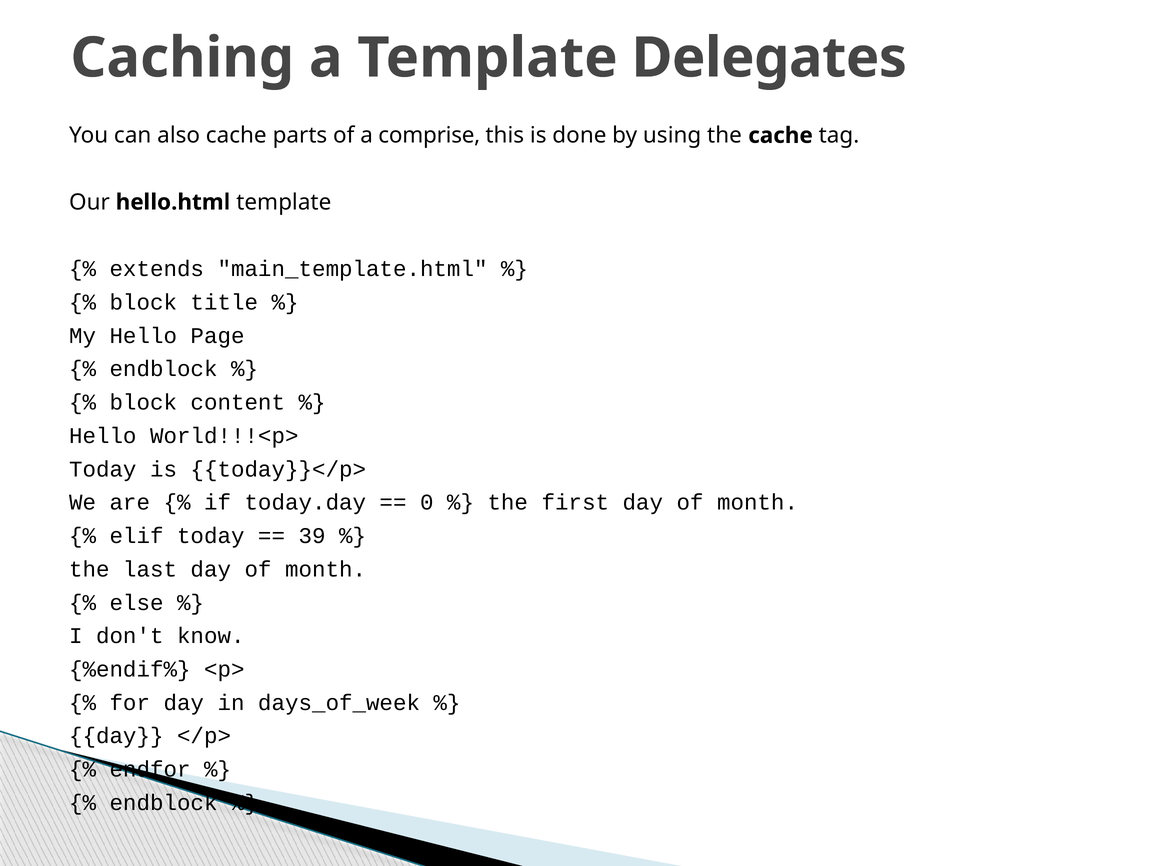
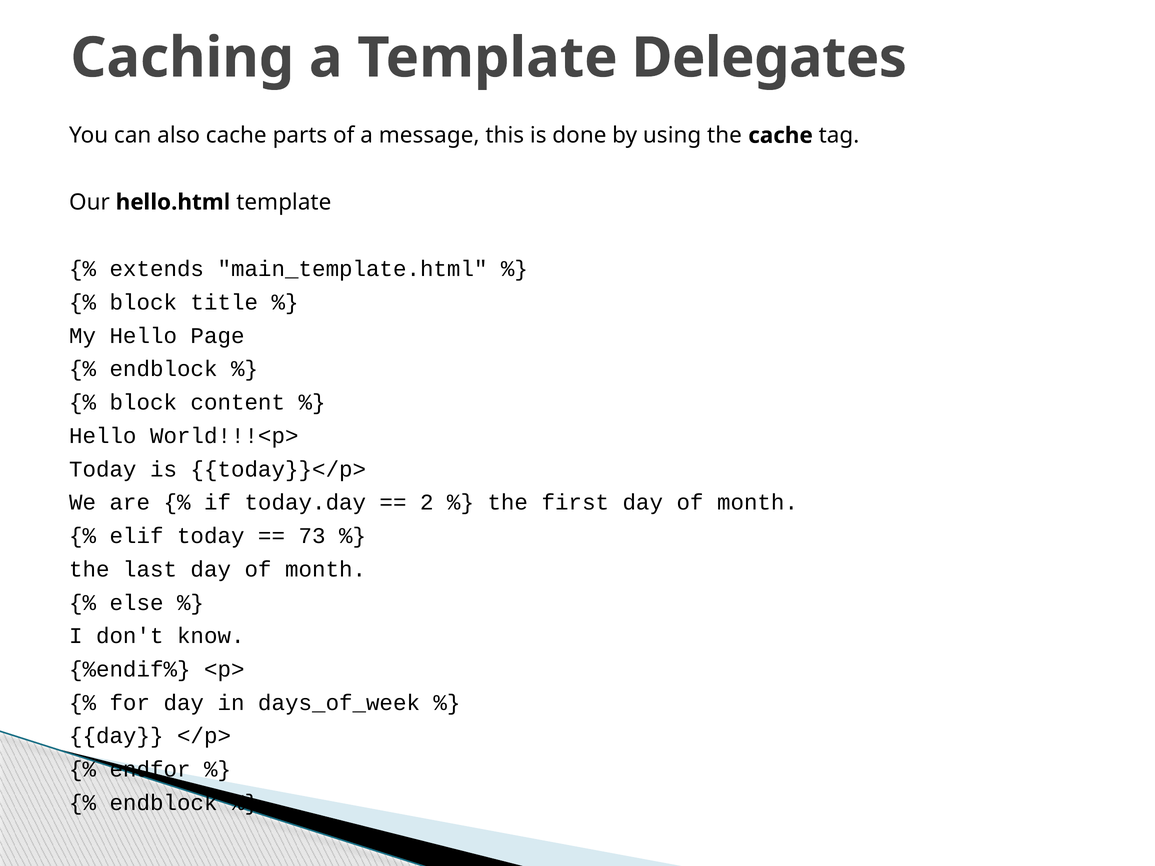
comprise: comprise -> message
0: 0 -> 2
39: 39 -> 73
